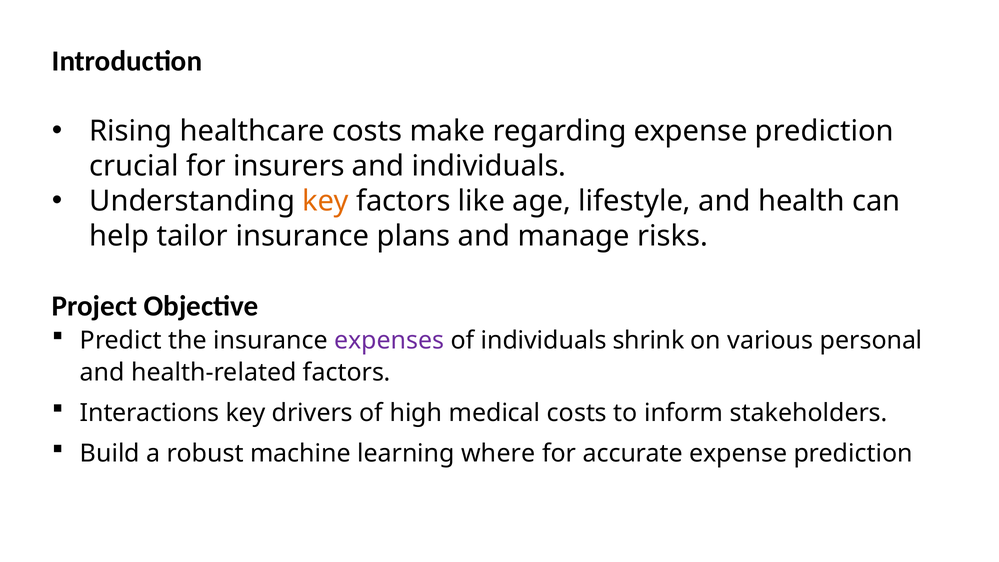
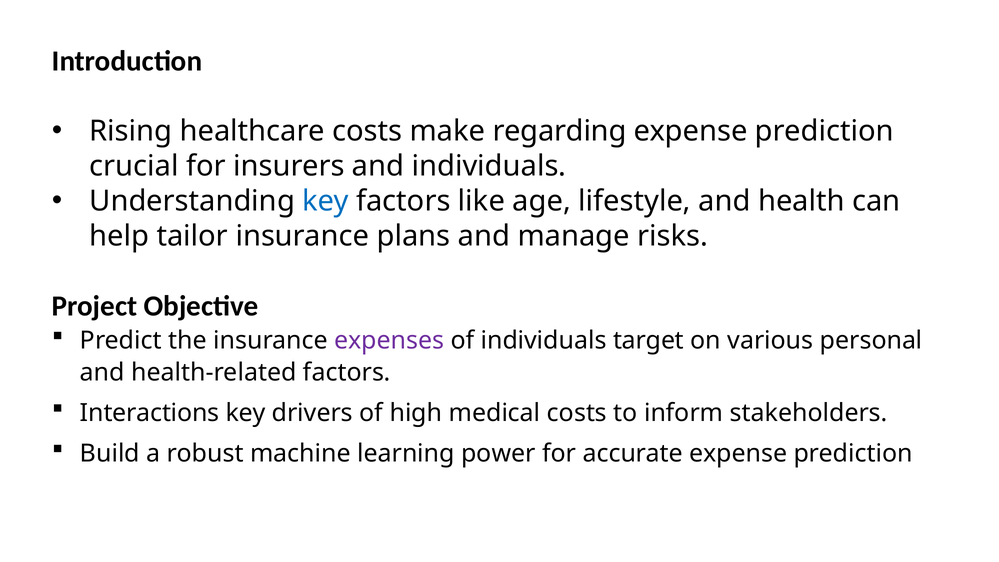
key at (326, 201) colour: orange -> blue
shrink: shrink -> target
where: where -> power
